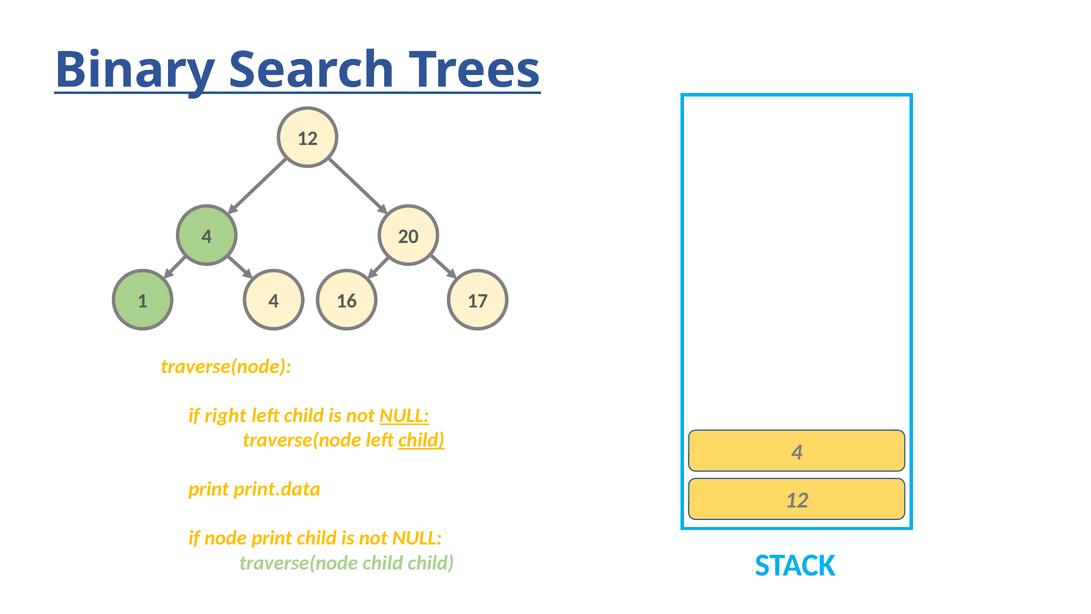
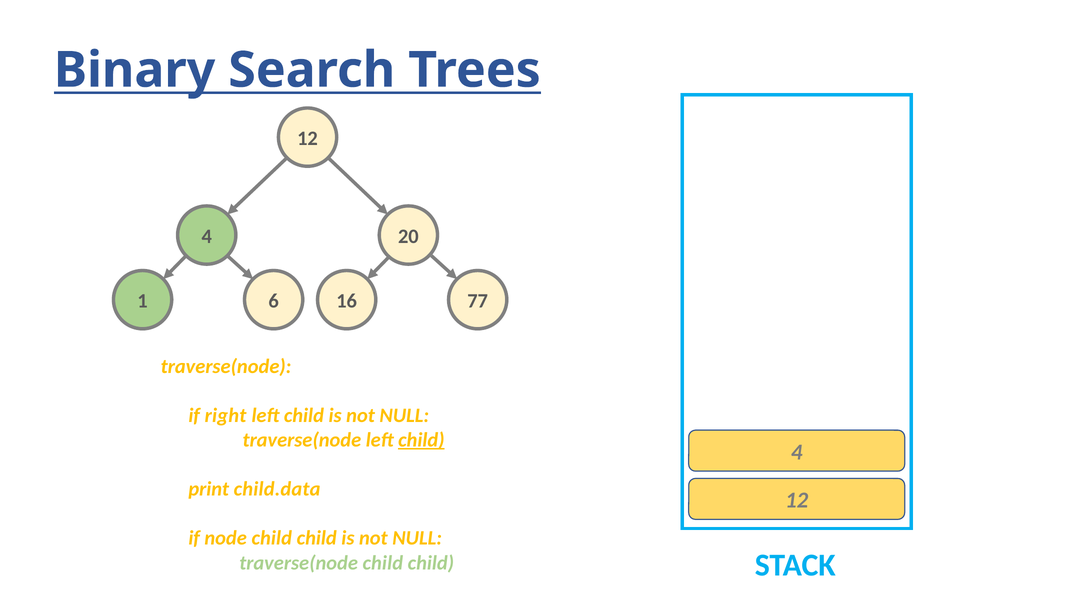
1 4: 4 -> 6
17: 17 -> 77
NULL at (404, 415) underline: present -> none
print.data: print.data -> child.data
node print: print -> child
